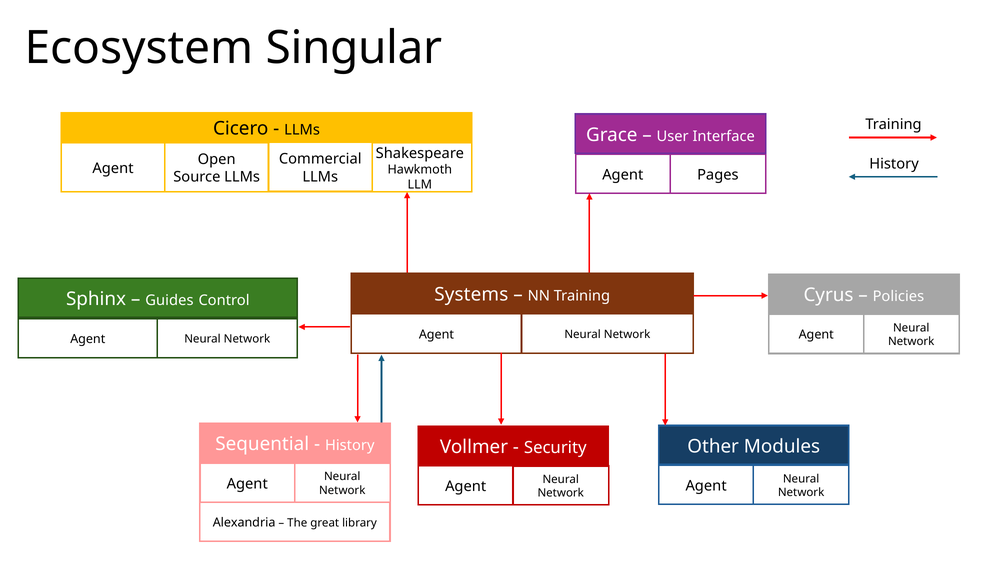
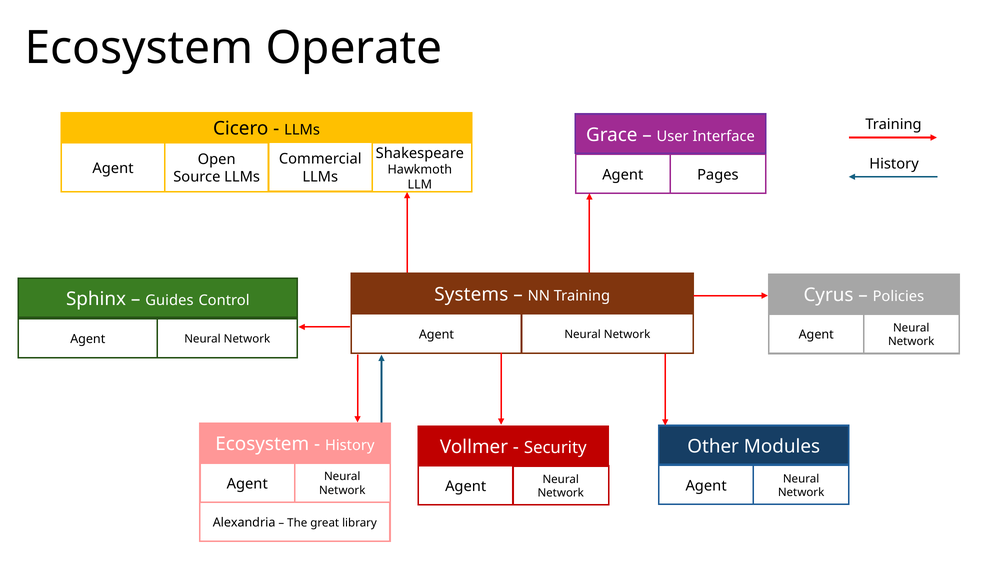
Singular: Singular -> Operate
Sequential at (262, 444): Sequential -> Ecosystem
